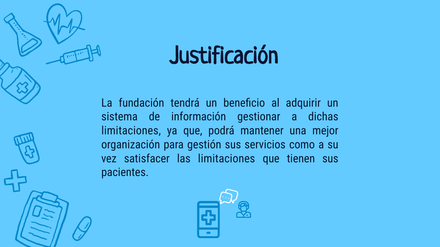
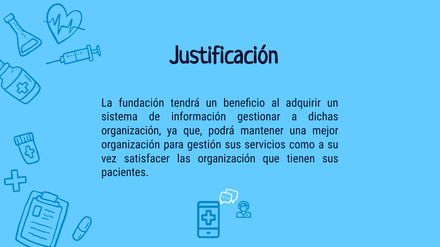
limitaciones at (131, 131): limitaciones -> organización
las limitaciones: limitaciones -> organización
